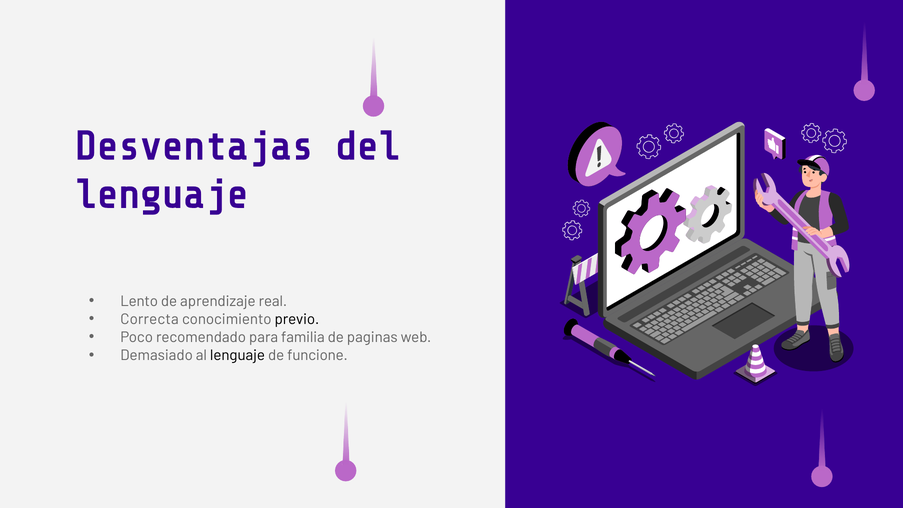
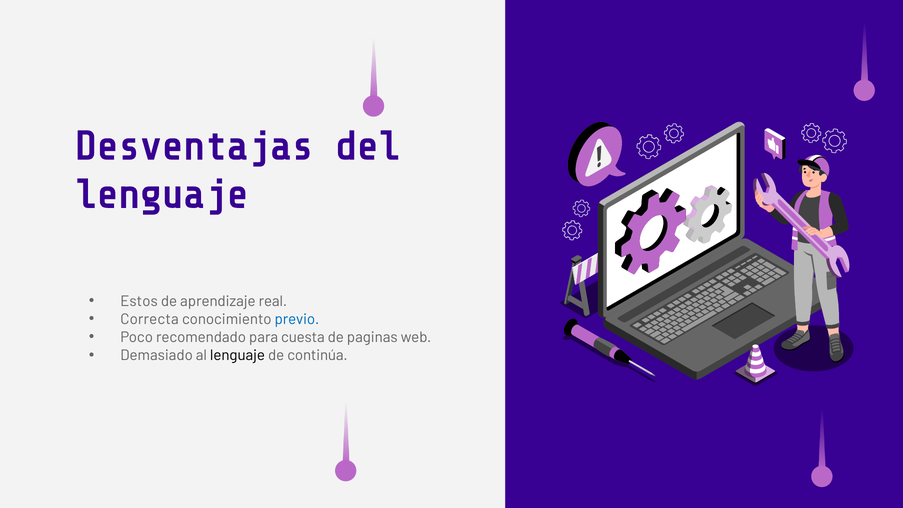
Lento: Lento -> Estos
previo colour: black -> blue
familia: familia -> cuesta
funcione: funcione -> continúa
